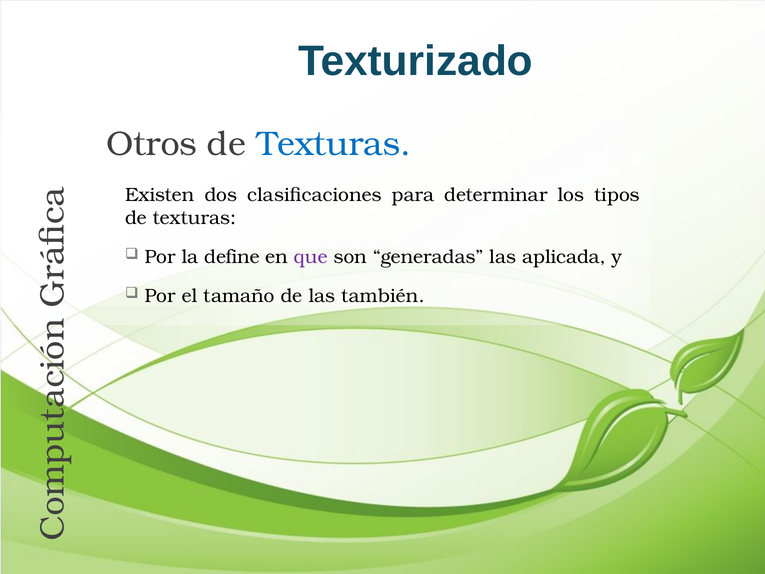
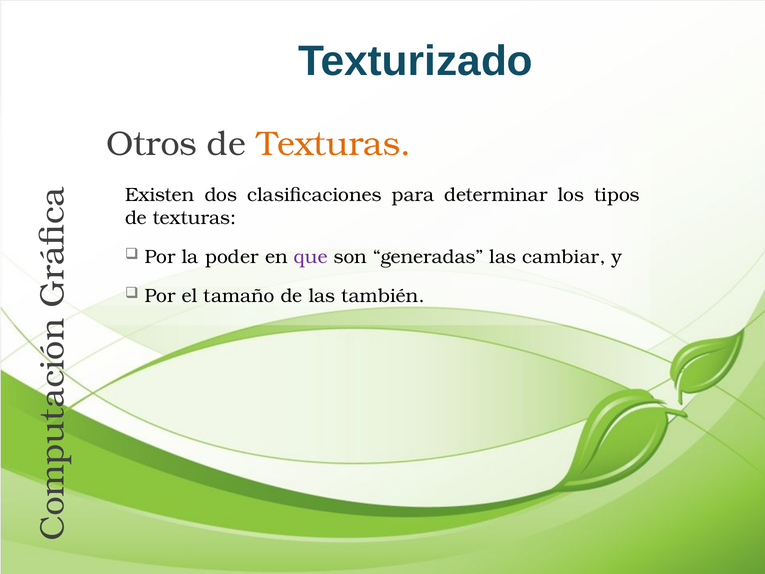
Texturas at (334, 144) colour: blue -> orange
define: define -> poder
aplicada: aplicada -> cambiar
